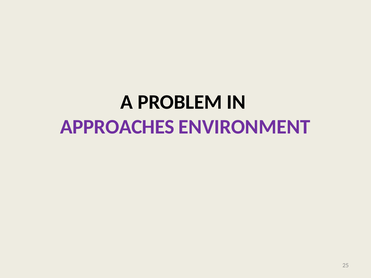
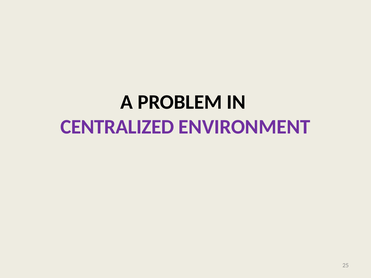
APPROACHES: APPROACHES -> CENTRALIZED
